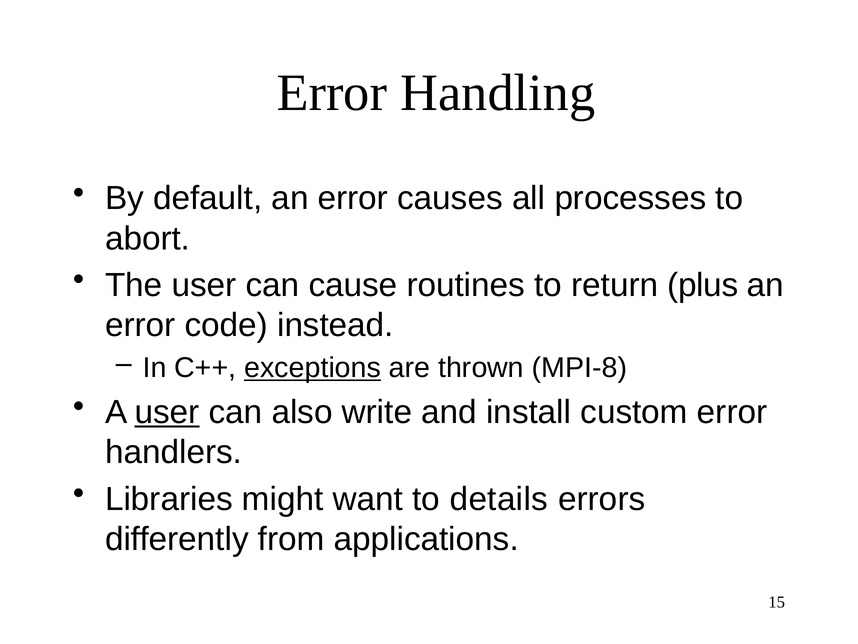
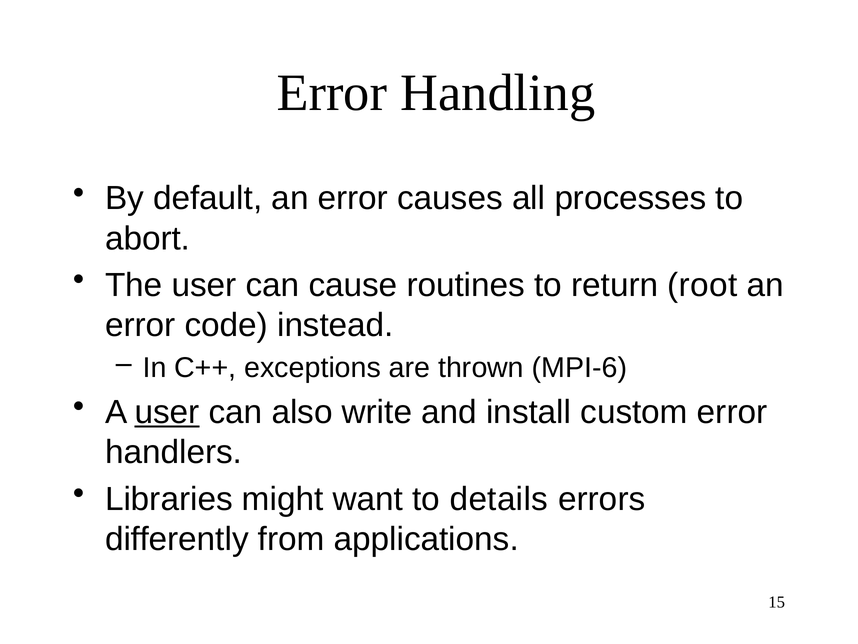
plus: plus -> root
exceptions underline: present -> none
MPI-8: MPI-8 -> MPI-6
